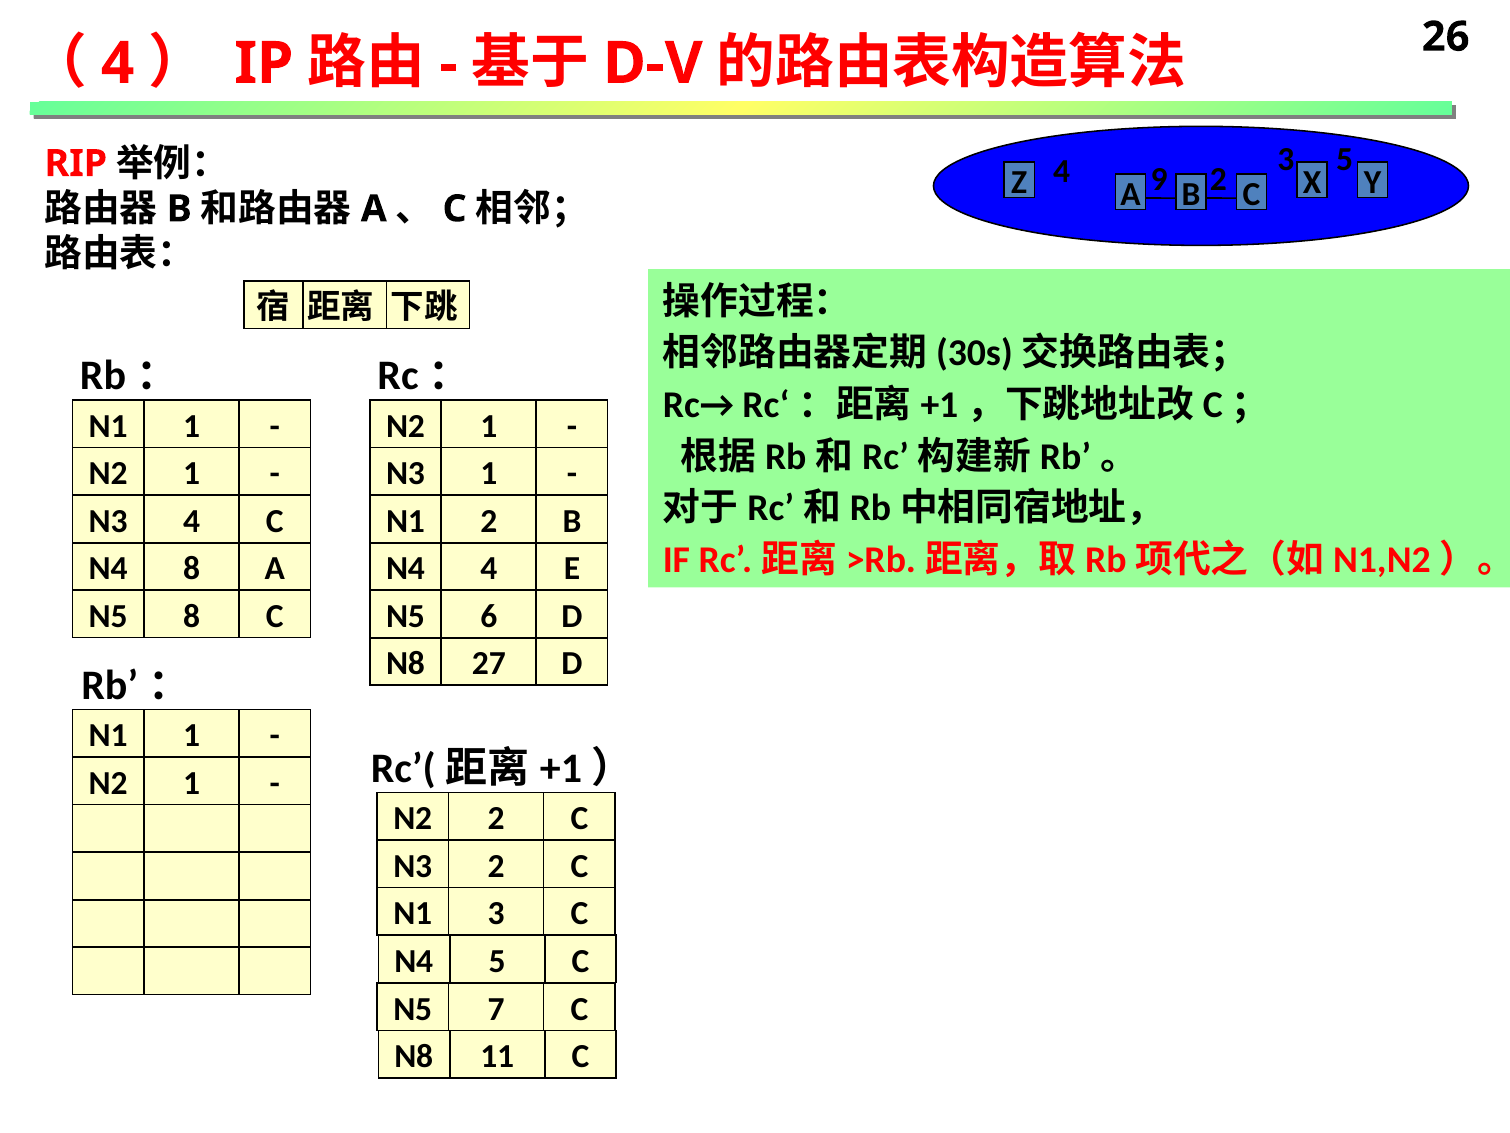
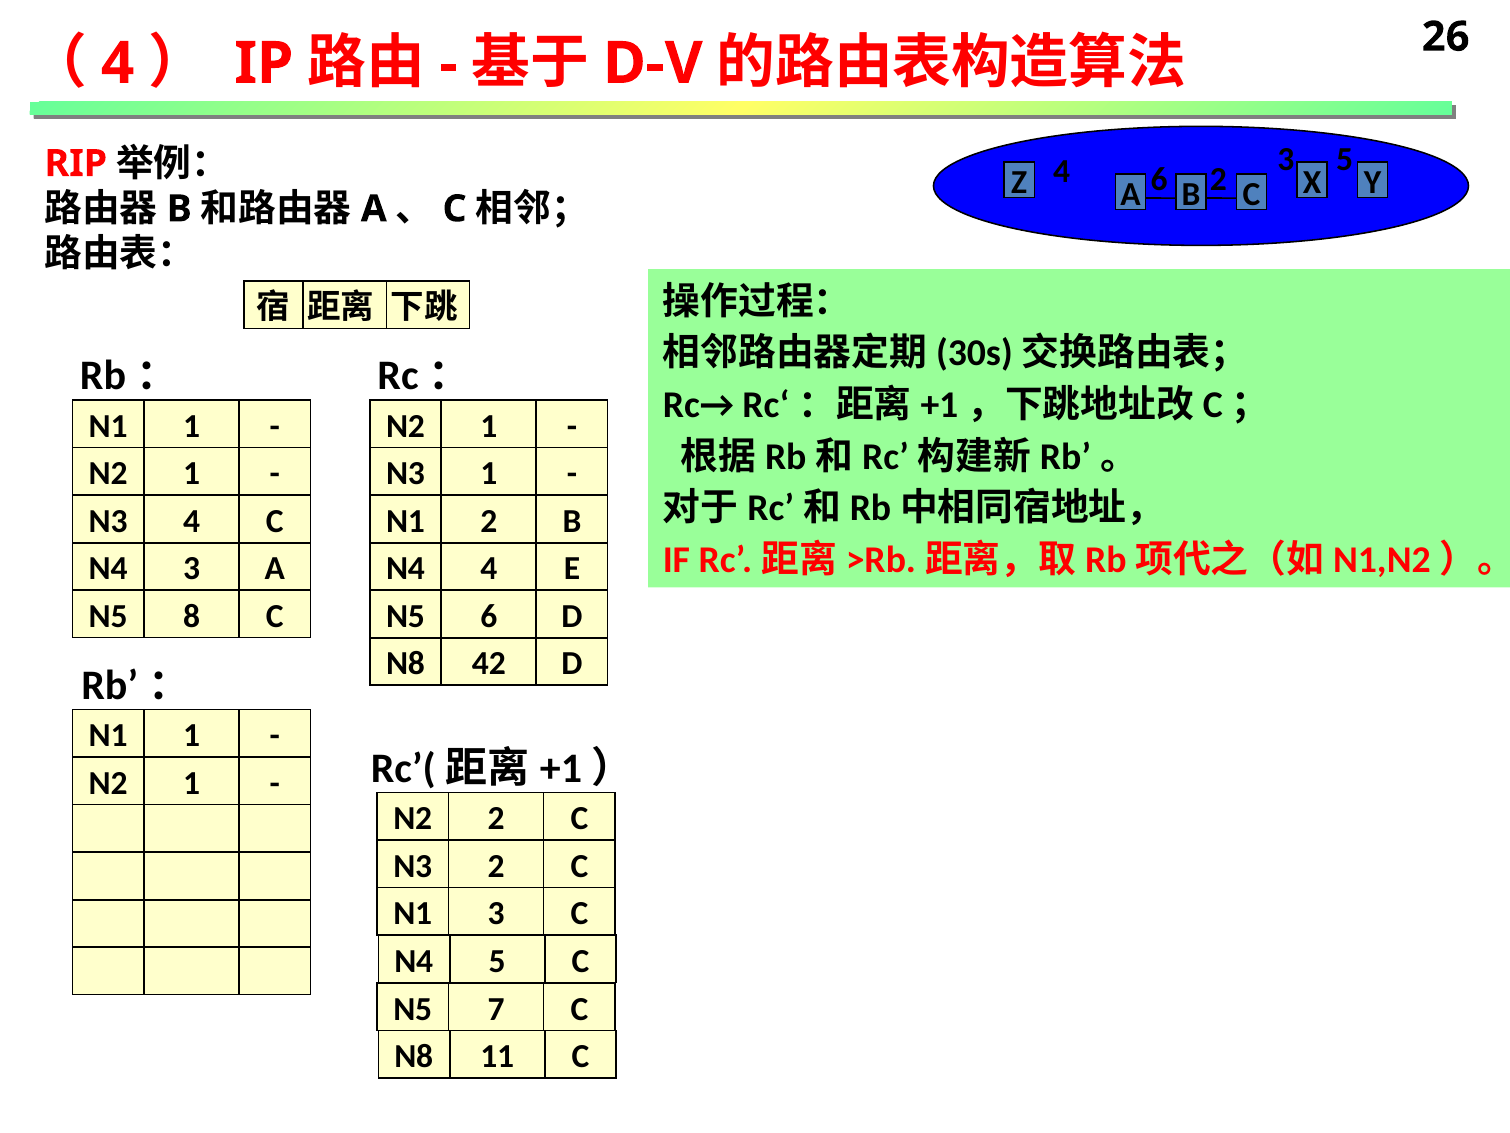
Z 9: 9 -> 6
N4 8: 8 -> 3
27: 27 -> 42
